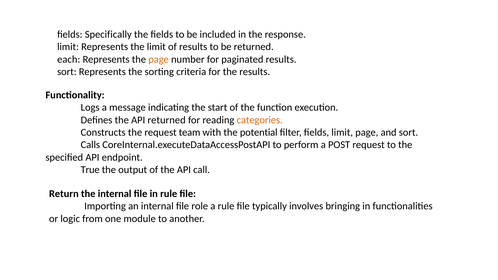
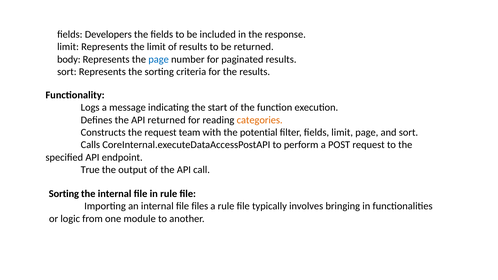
Specifically: Specifically -> Developers
each: each -> body
page at (159, 59) colour: orange -> blue
Return at (64, 194): Return -> Sorting
role: role -> files
